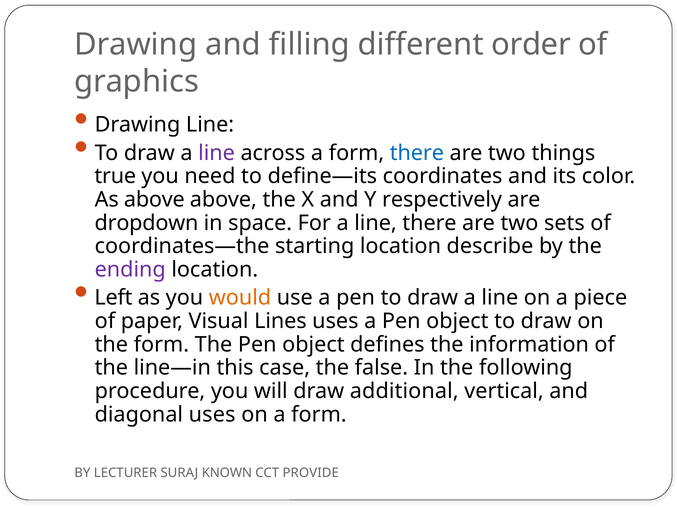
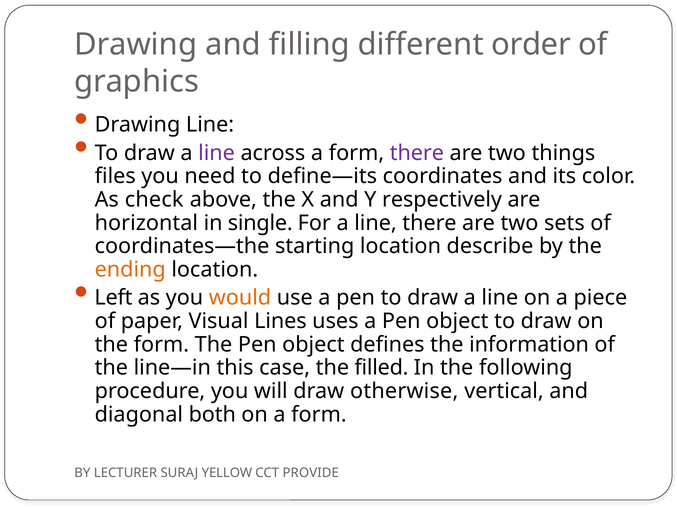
there at (417, 153) colour: blue -> purple
true: true -> files
As above: above -> check
dropdown: dropdown -> horizontal
space: space -> single
ending colour: purple -> orange
false: false -> filled
additional: additional -> otherwise
diagonal uses: uses -> both
KNOWN: KNOWN -> YELLOW
